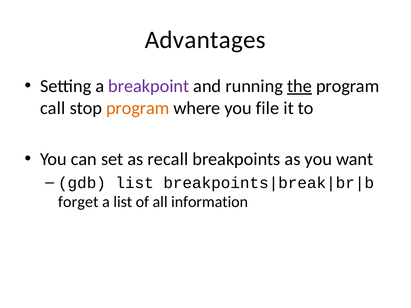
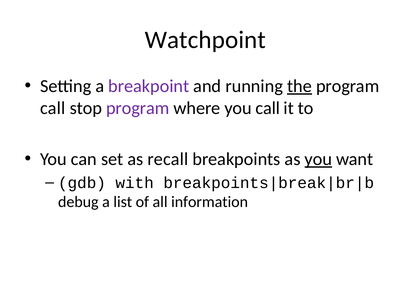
Advantages: Advantages -> Watchpoint
program at (138, 108) colour: orange -> purple
you file: file -> call
you at (318, 159) underline: none -> present
gdb list: list -> with
forget: forget -> debug
